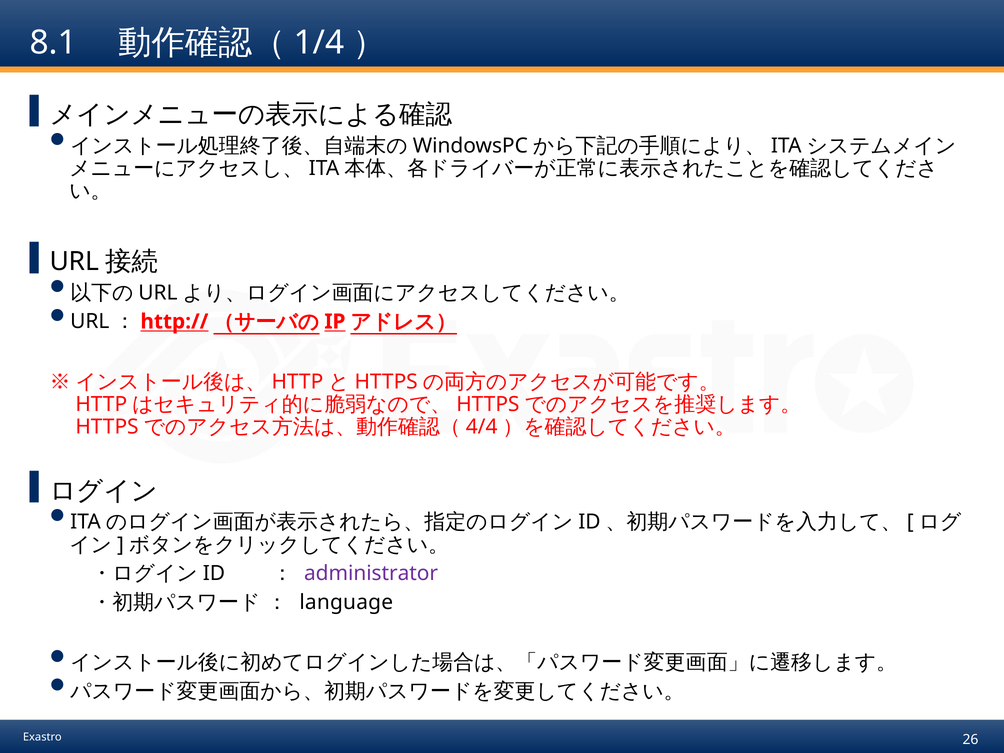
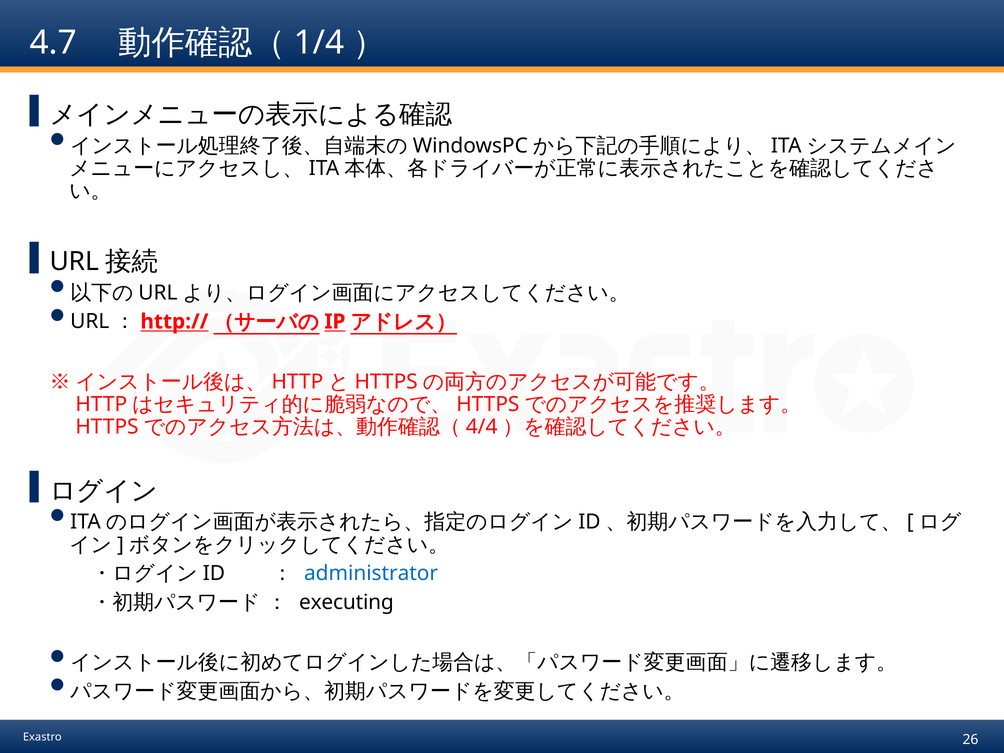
8.1: 8.1 -> 4.7
administrator colour: purple -> blue
language: language -> executing
